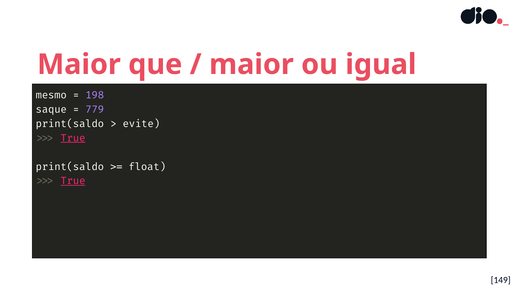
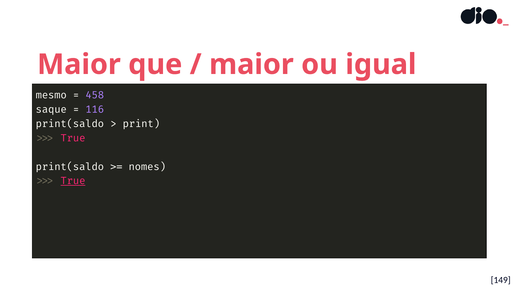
198: 198 -> 458
779: 779 -> 116
evite: evite -> print
True at (73, 138) underline: present -> none
float: float -> nomes
